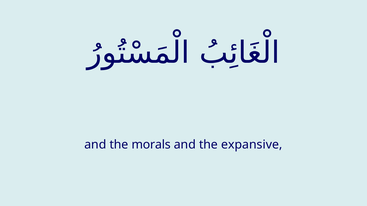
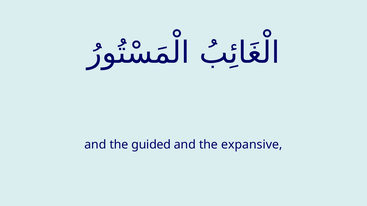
morals: morals -> guided
